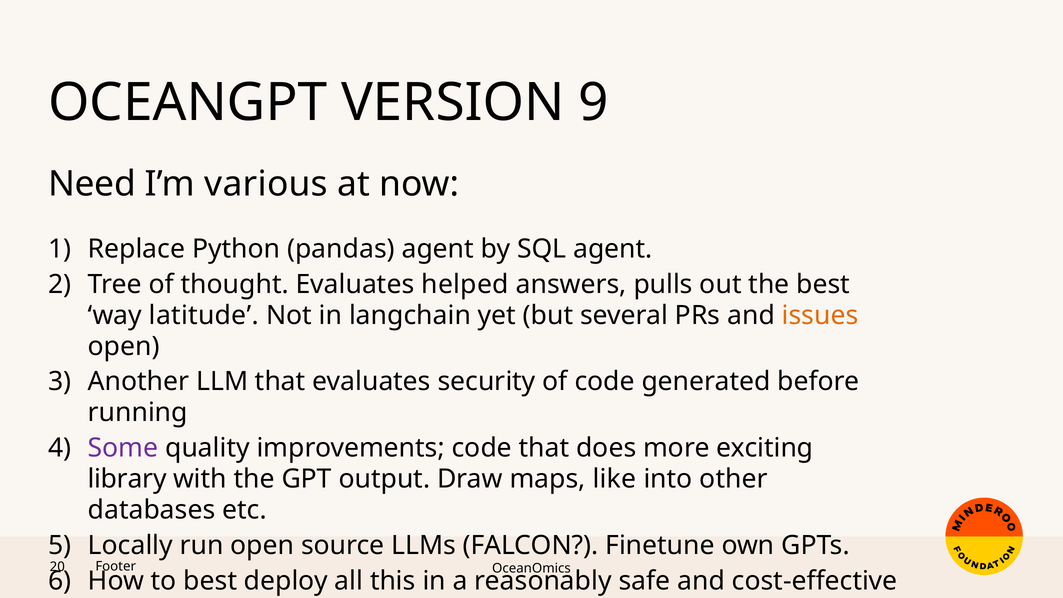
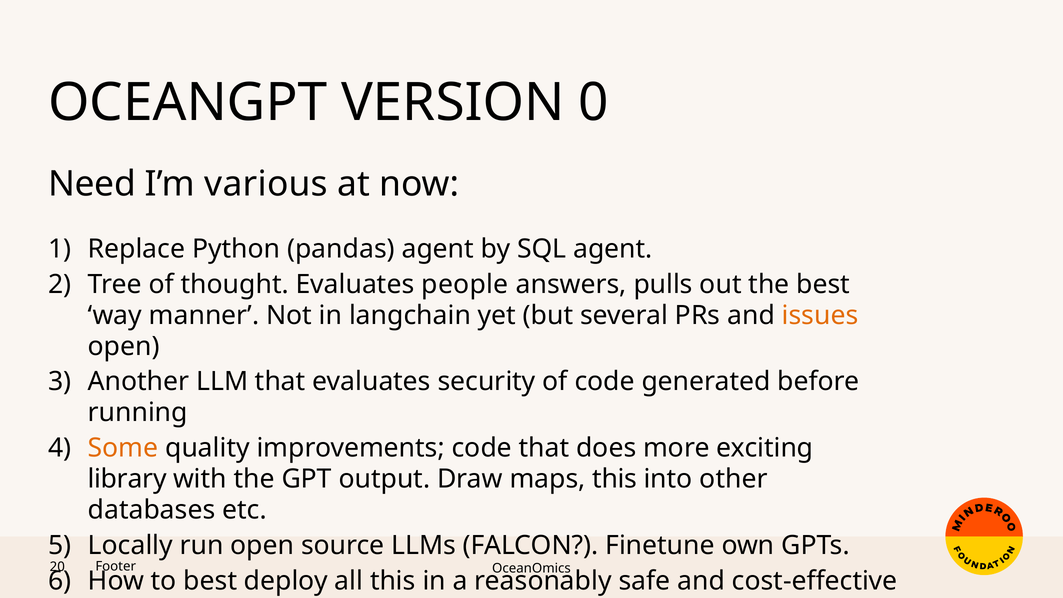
9: 9 -> 0
helped: helped -> people
way latitude: latitude -> manner
Some colour: purple -> orange
maps like: like -> this
